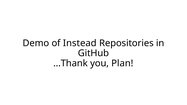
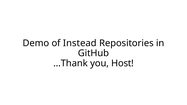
Plan: Plan -> Host
